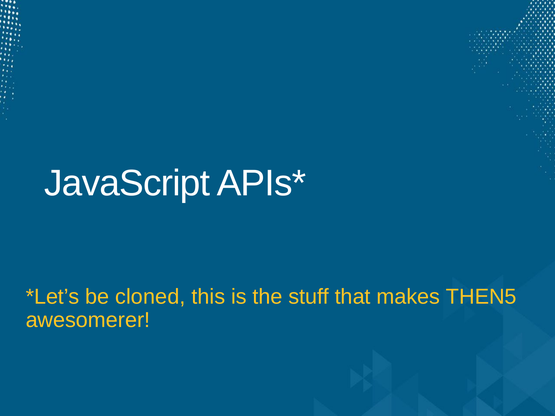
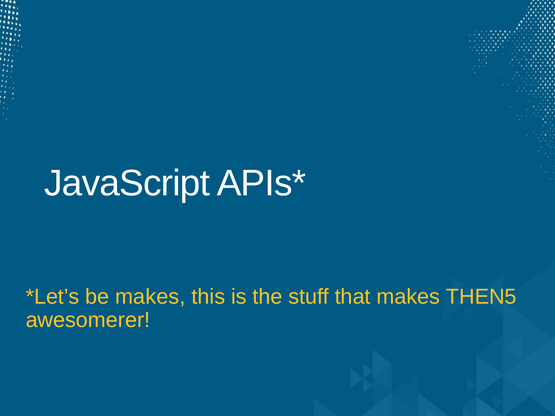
be cloned: cloned -> makes
